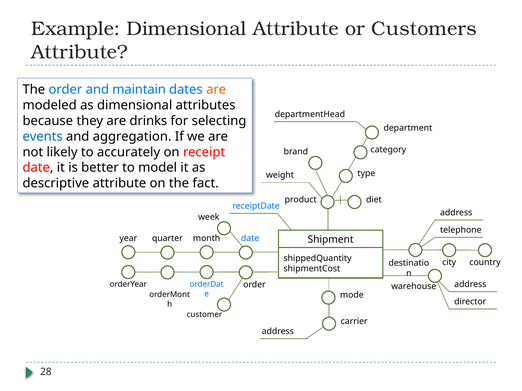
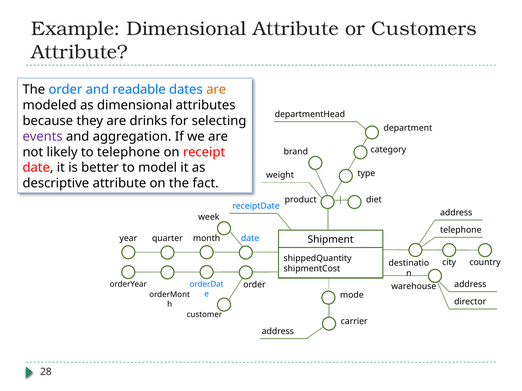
maintain: maintain -> readable
events colour: blue -> purple
to accurately: accurately -> telephone
